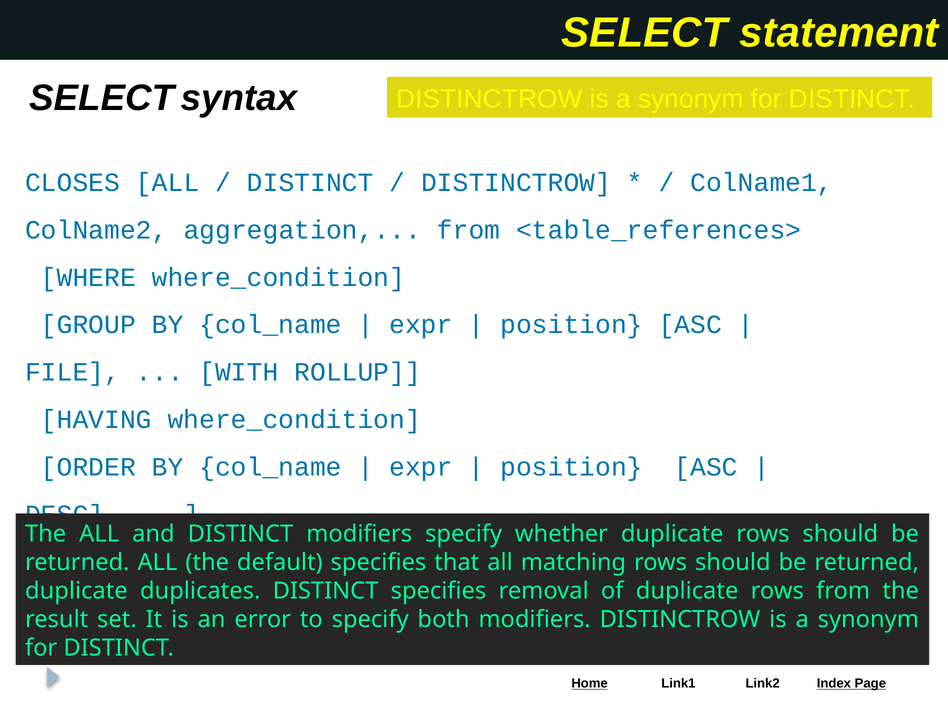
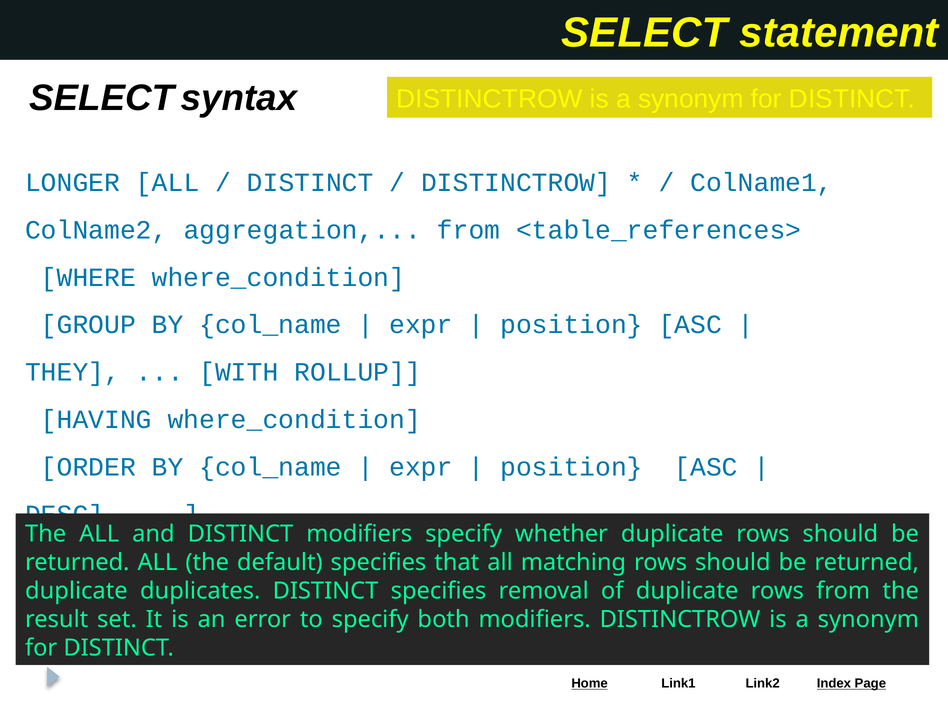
CLOSES: CLOSES -> LONGER
FILE: FILE -> THEY
